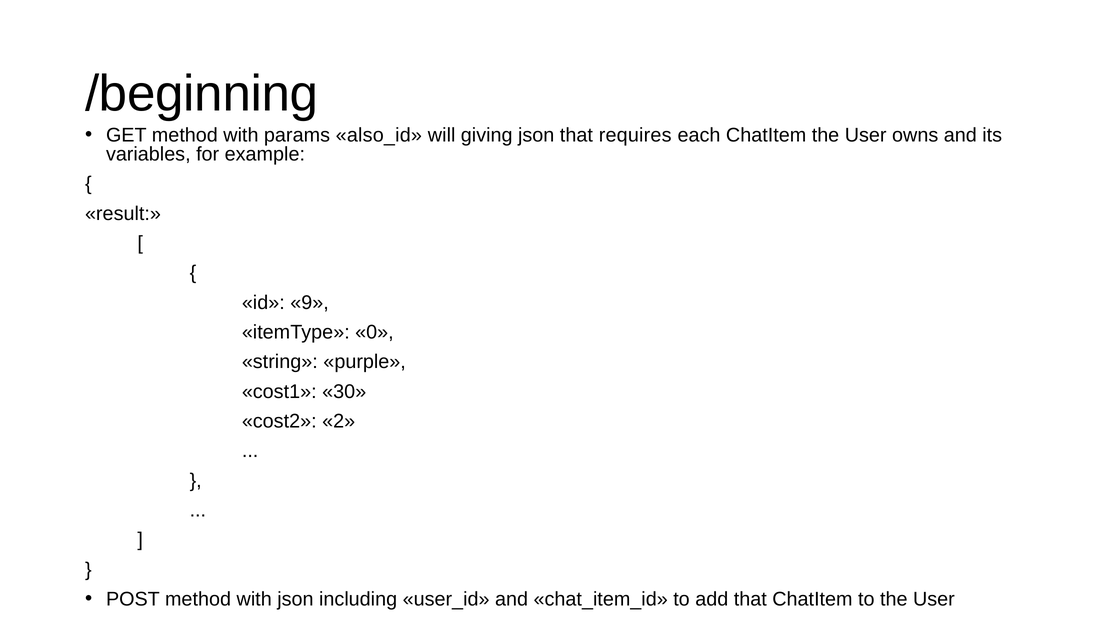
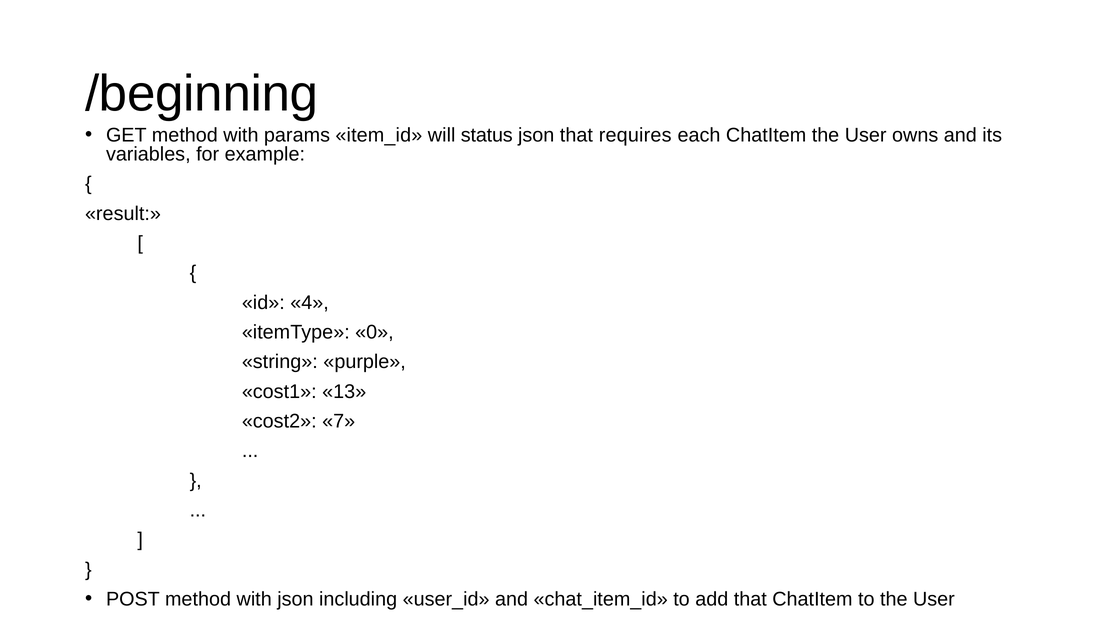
also_id: also_id -> item_id
giving: giving -> status
9: 9 -> 4
30: 30 -> 13
2: 2 -> 7
